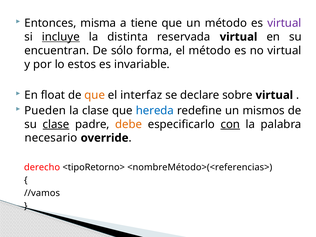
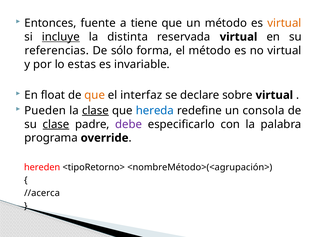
misma: misma -> fuente
virtual at (284, 23) colour: purple -> orange
encuentran: encuentran -> referencias
estos: estos -> estas
clase at (95, 111) underline: none -> present
mismos: mismos -> consola
debe colour: orange -> purple
con underline: present -> none
necesario: necesario -> programa
derecho: derecho -> hereden
<nombreMétodo>(<referencias>: <nombreMétodo>(<referencias> -> <nombreMétodo>(<agrupación>
//vamos: //vamos -> //acerca
